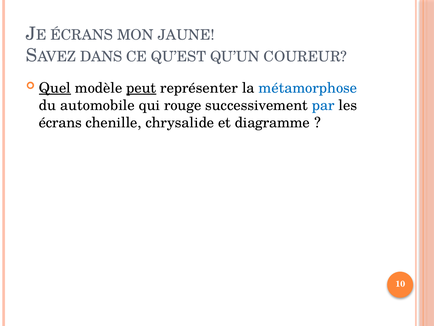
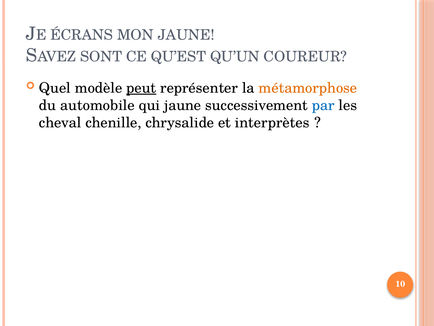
DANS: DANS -> SONT
Quel underline: present -> none
métamorphose colour: blue -> orange
qui rouge: rouge -> jaune
écrans at (60, 123): écrans -> cheval
diagramme: diagramme -> interprètes
